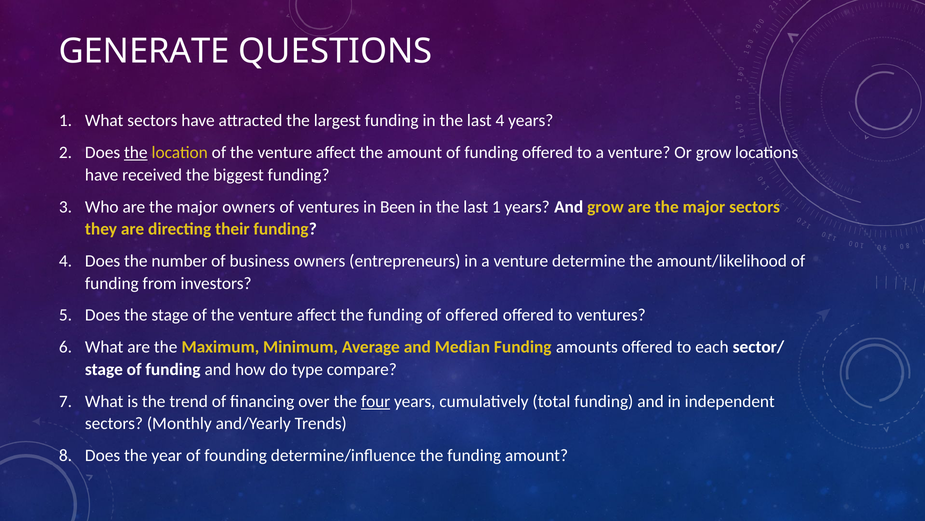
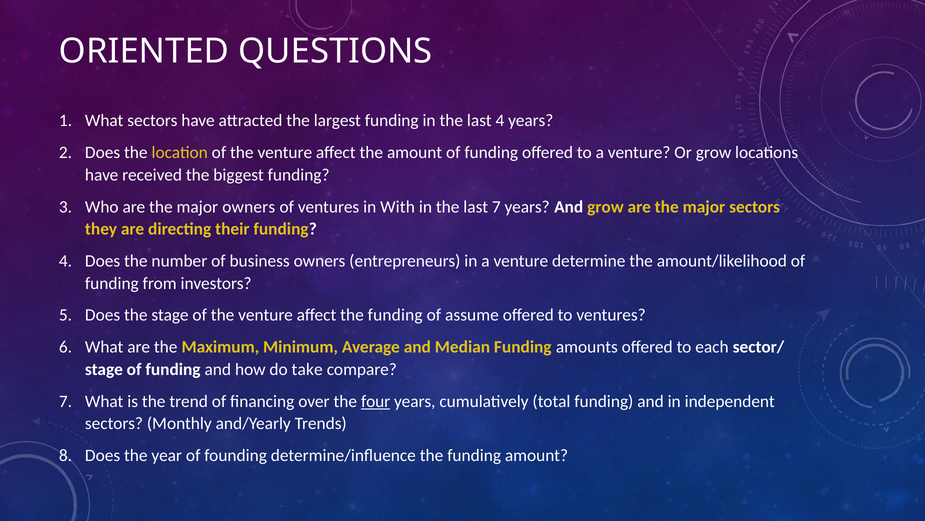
GENERATE: GENERATE -> ORIENTED
the at (136, 152) underline: present -> none
Been: Been -> With
last 1: 1 -> 7
of offered: offered -> assume
type: type -> take
